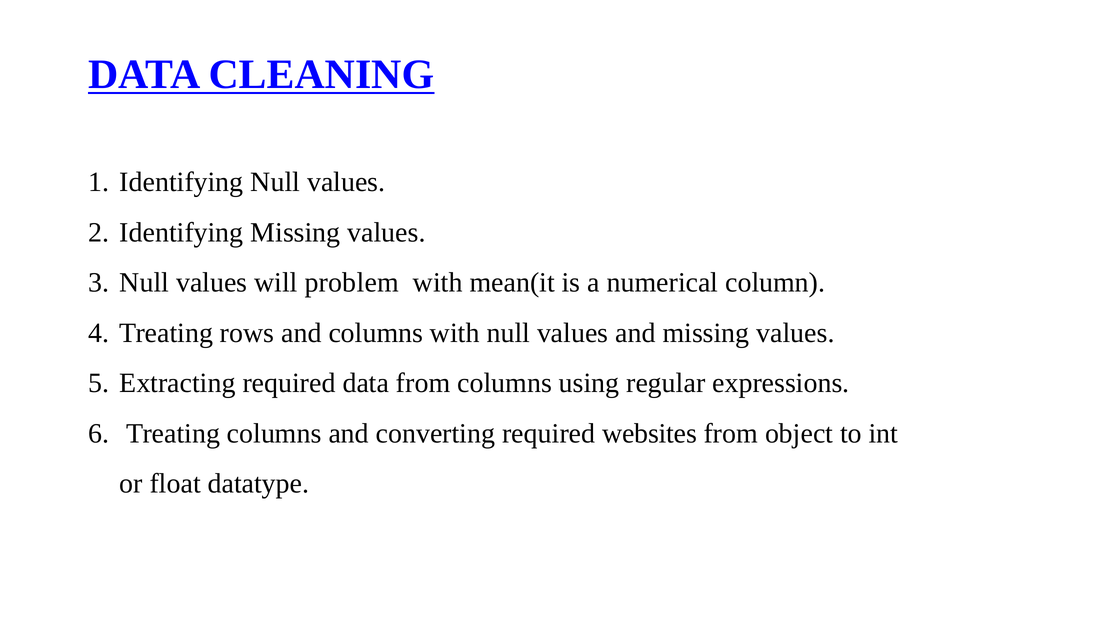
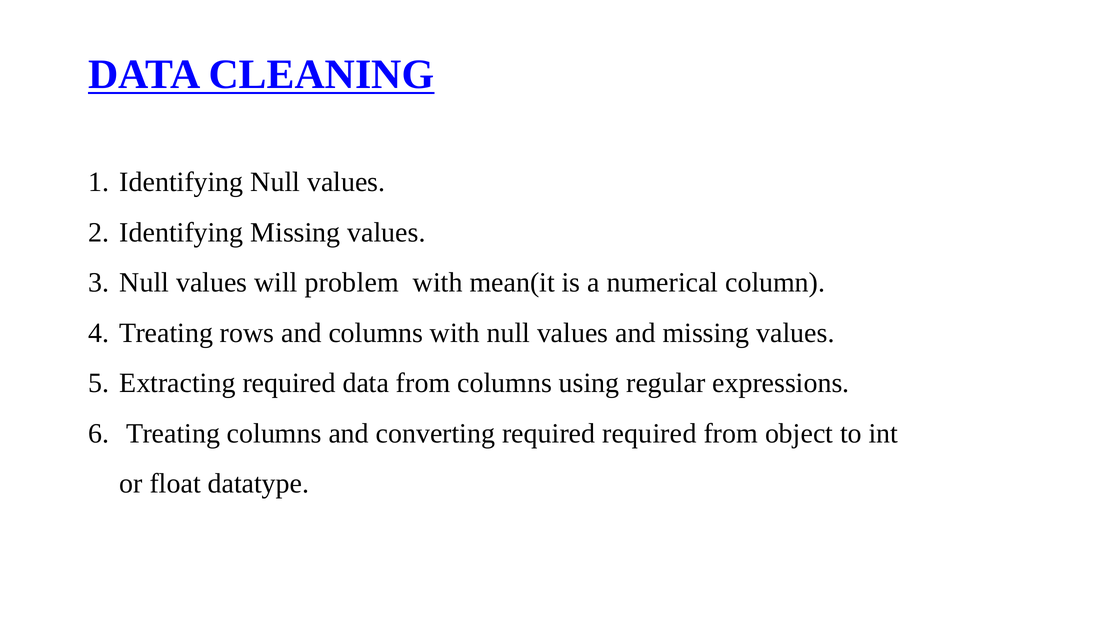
required websites: websites -> required
